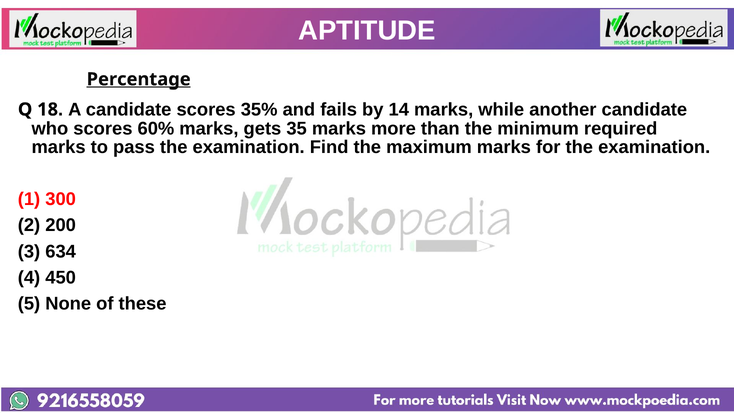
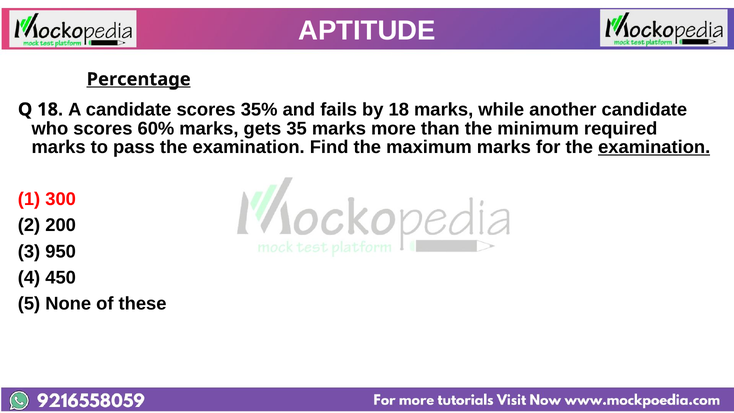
by 14: 14 -> 18
examination at (654, 147) underline: none -> present
634: 634 -> 950
